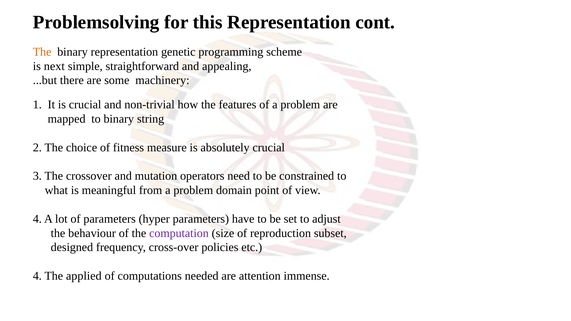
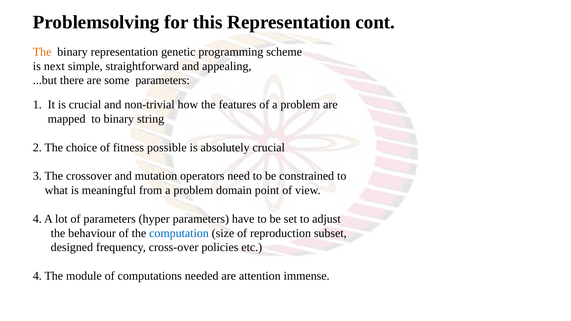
some machinery: machinery -> parameters
measure: measure -> possible
computation colour: purple -> blue
applied: applied -> module
